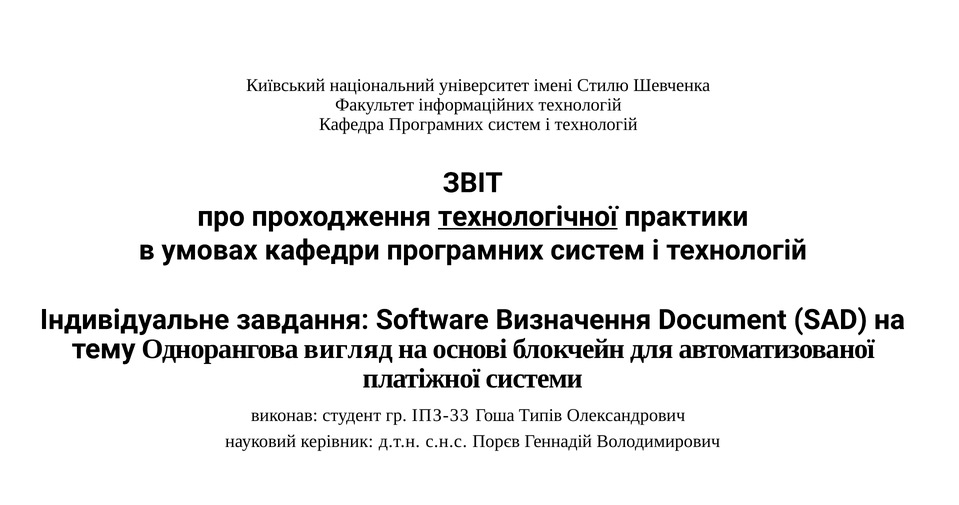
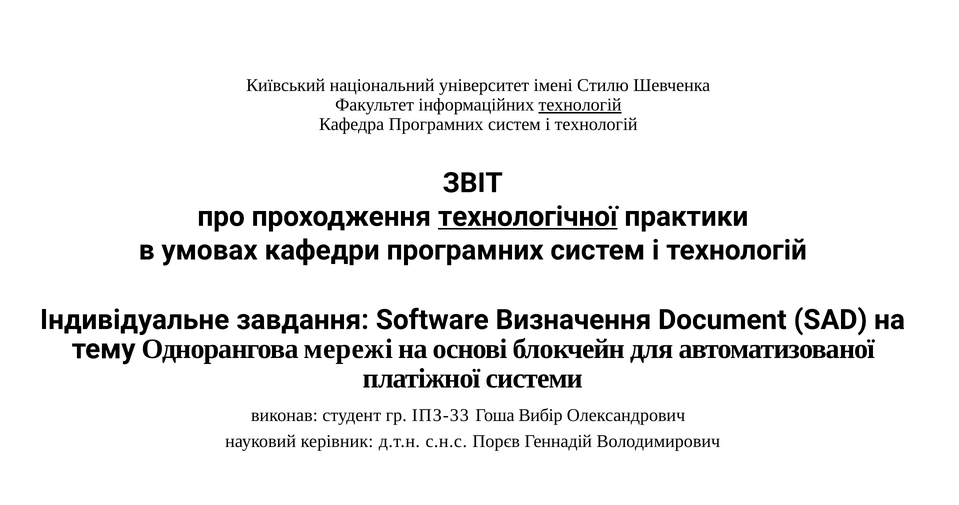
технологій at (580, 105) underline: none -> present
вигляд: вигляд -> мережі
Типів: Типів -> Вибір
